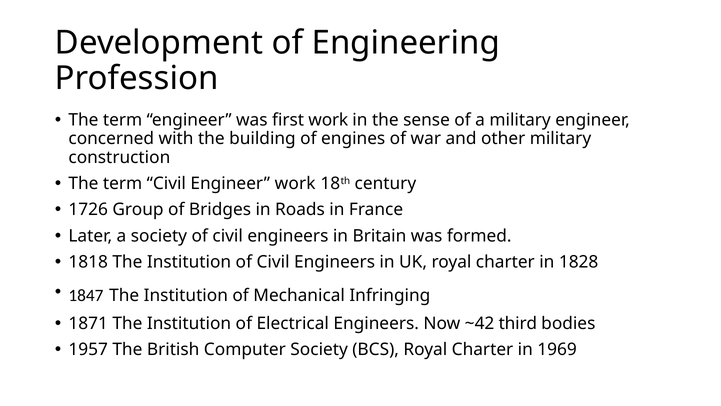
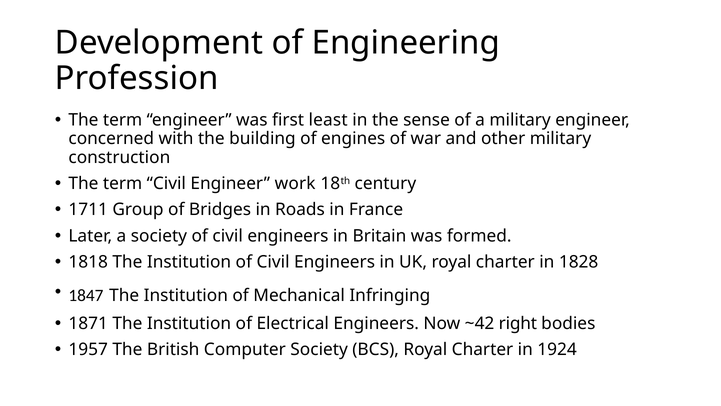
first work: work -> least
1726: 1726 -> 1711
third: third -> right
1969: 1969 -> 1924
